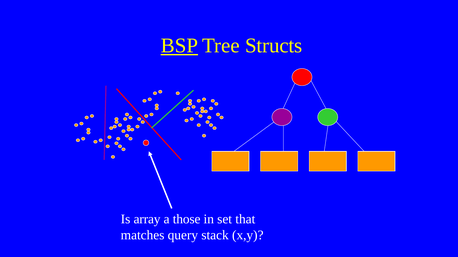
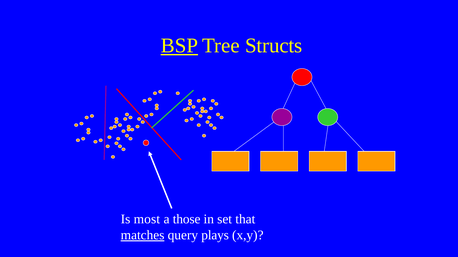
array: array -> most
matches underline: none -> present
stack: stack -> plays
